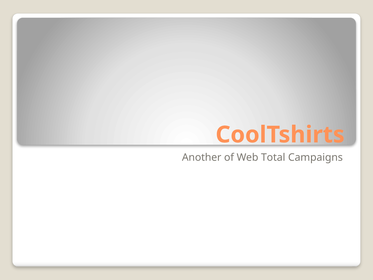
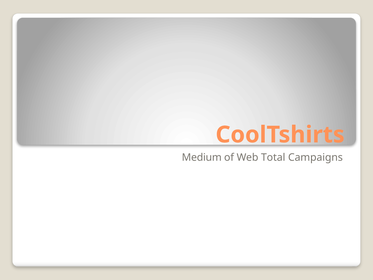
Another: Another -> Medium
